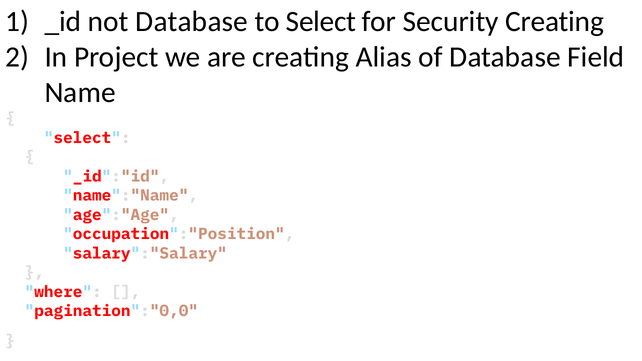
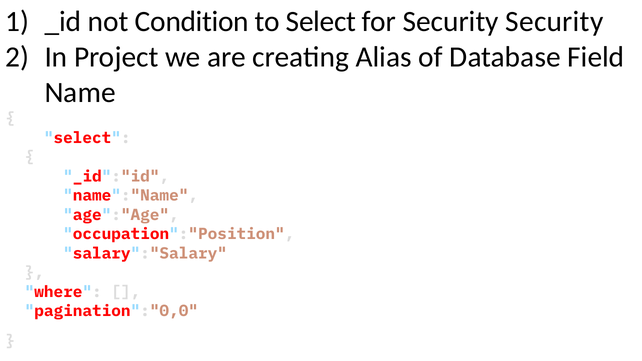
not Database: Database -> Condition
Security Creating: Creating -> Security
